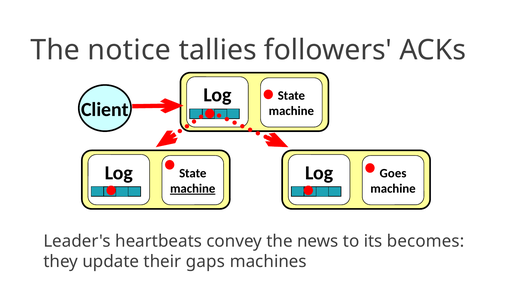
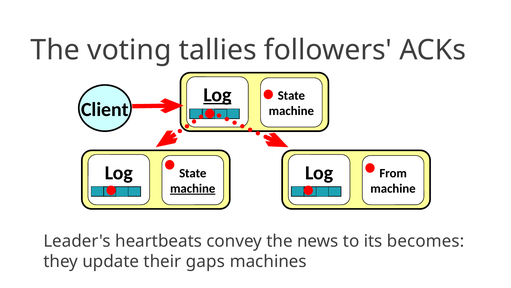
notice: notice -> voting
Log at (217, 95) underline: none -> present
Goes: Goes -> From
